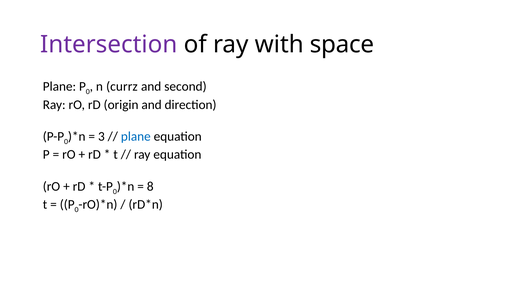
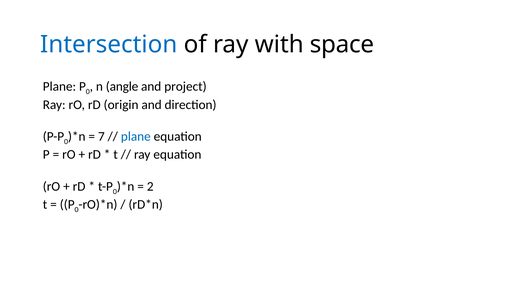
Intersection colour: purple -> blue
currz: currz -> angle
second: second -> project
3: 3 -> 7
8: 8 -> 2
